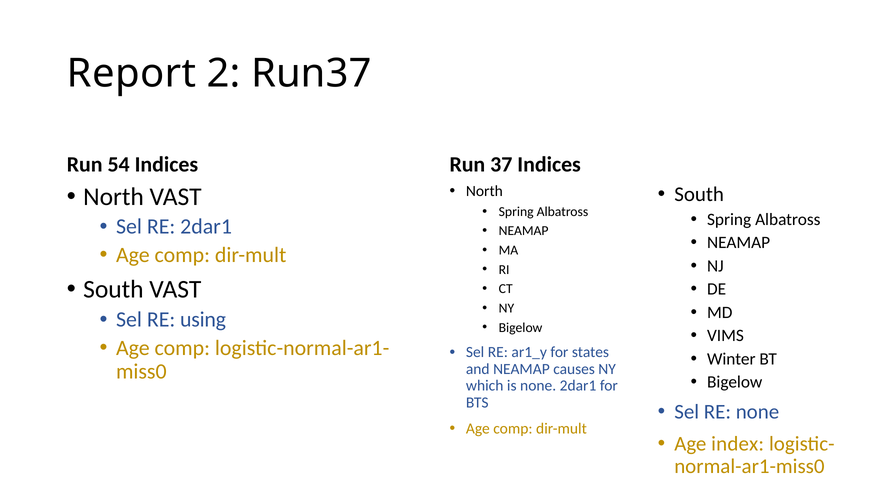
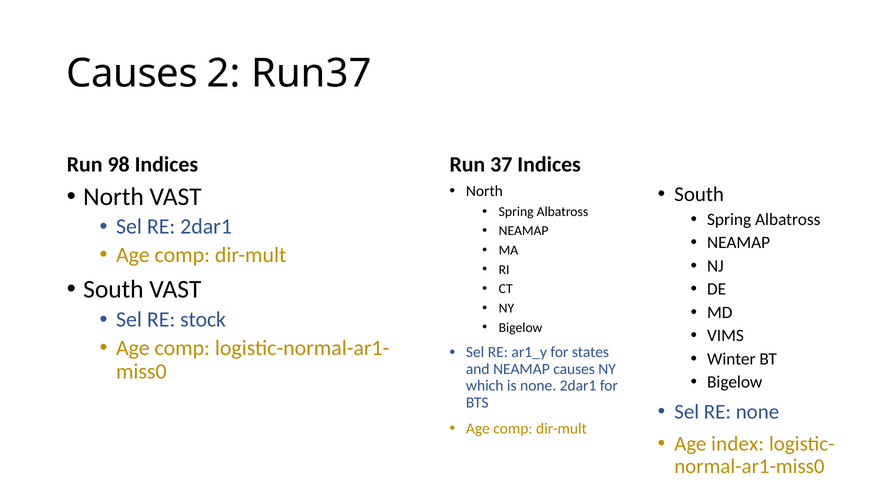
Report at (132, 74): Report -> Causes
54: 54 -> 98
using: using -> stock
